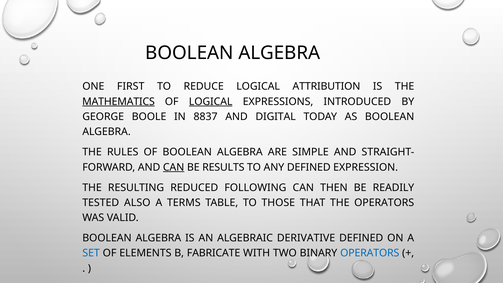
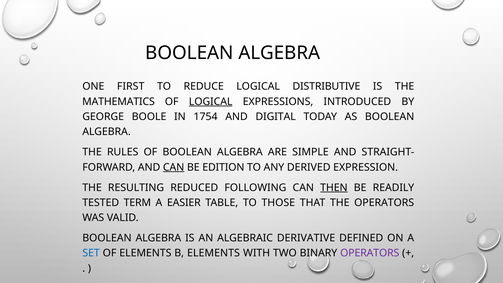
ATTRIBUTION: ATTRIBUTION -> DISTRIBUTIVE
MATHEMATICS underline: present -> none
8837: 8837 -> 1754
RESULTS: RESULTS -> EDITION
ANY DEFINED: DEFINED -> DERIVED
THEN underline: none -> present
ALSO: ALSO -> TERM
TERMS: TERMS -> EASIER
B FABRICATE: FABRICATE -> ELEMENTS
OPERATORS at (370, 253) colour: blue -> purple
